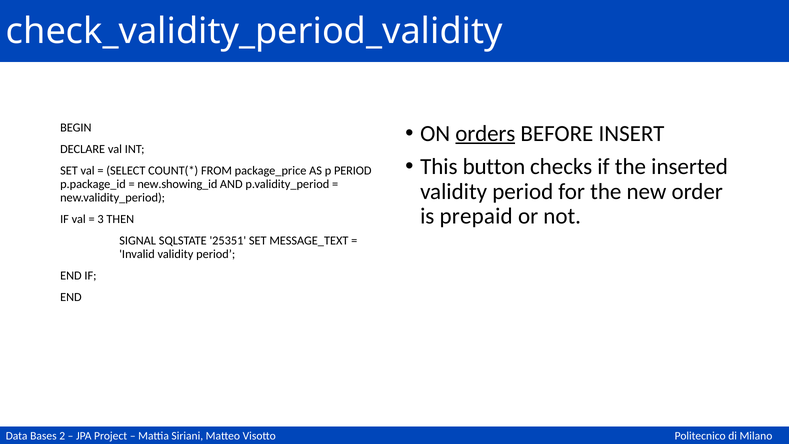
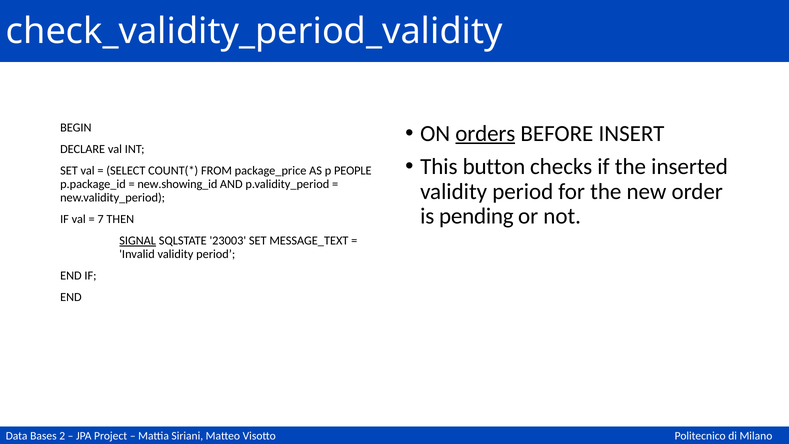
p PERIOD: PERIOD -> PEOPLE
prepaid: prepaid -> pending
3: 3 -> 7
SIGNAL underline: none -> present
25351: 25351 -> 23003
